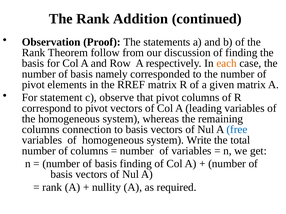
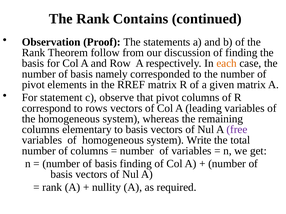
Addition: Addition -> Contains
to pivot: pivot -> rows
connection: connection -> elementary
free colour: blue -> purple
